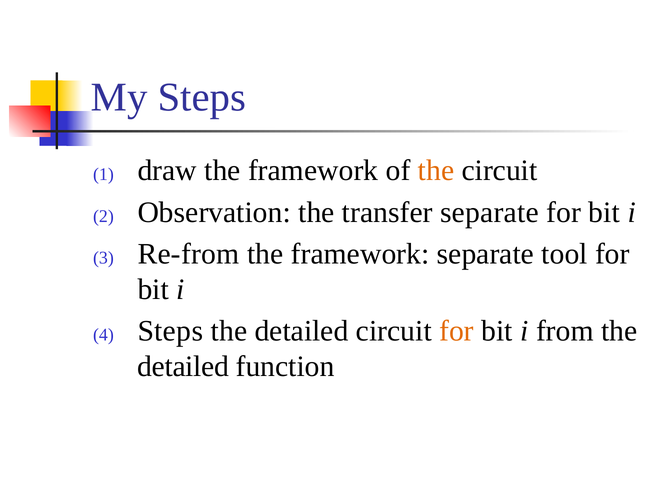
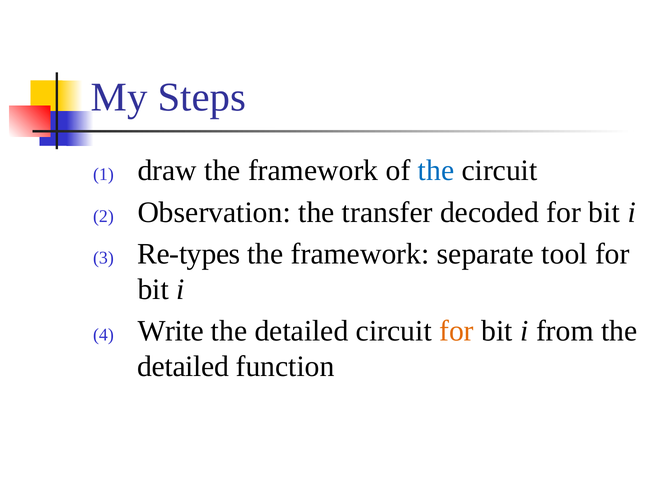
the at (436, 171) colour: orange -> blue
transfer separate: separate -> decoded
Re-from: Re-from -> Re-types
Steps at (170, 331): Steps -> Write
